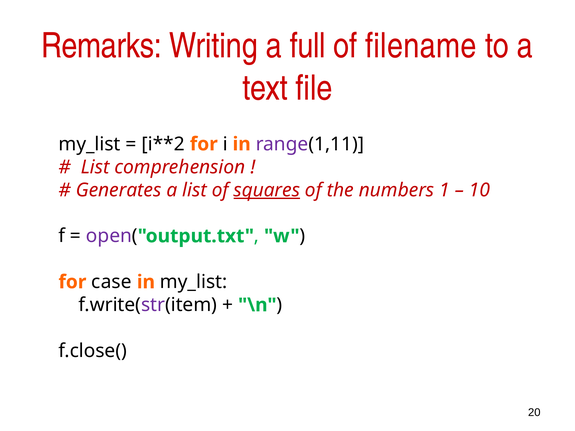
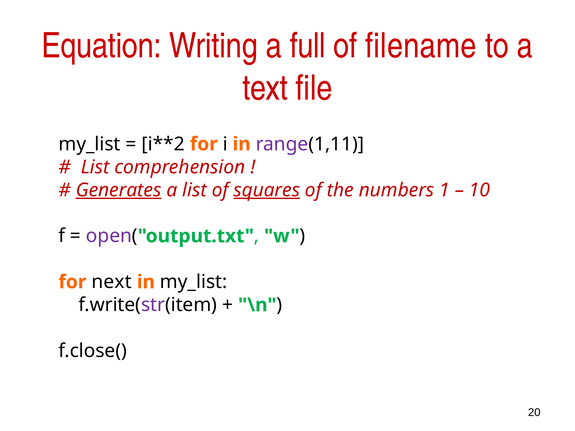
Remarks: Remarks -> Equation
Generates underline: none -> present
case: case -> next
